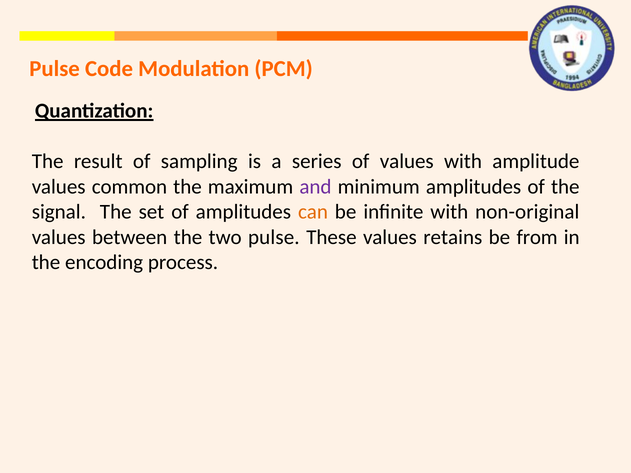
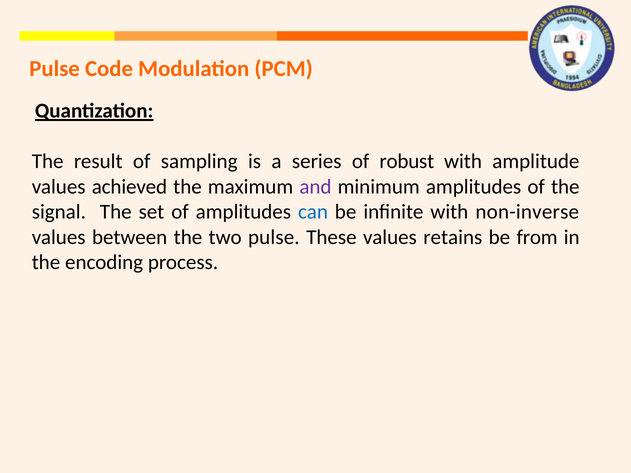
of values: values -> robust
common: common -> achieved
can colour: orange -> blue
non-original: non-original -> non-inverse
